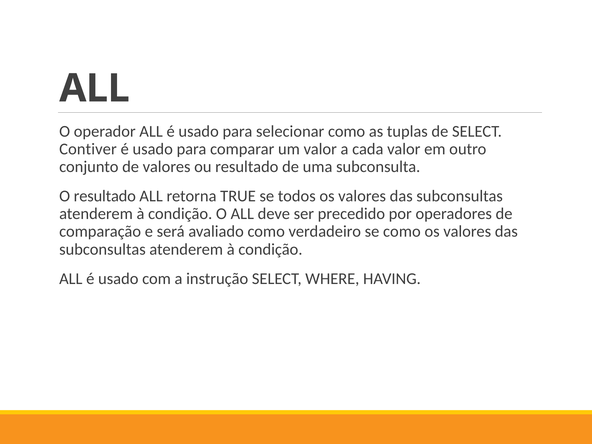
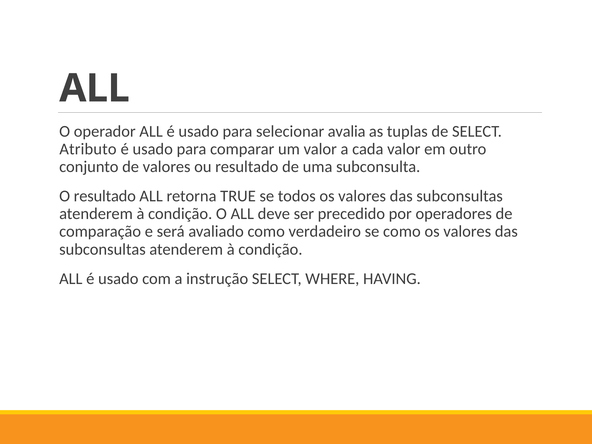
selecionar como: como -> avalia
Contiver: Contiver -> Atributo
